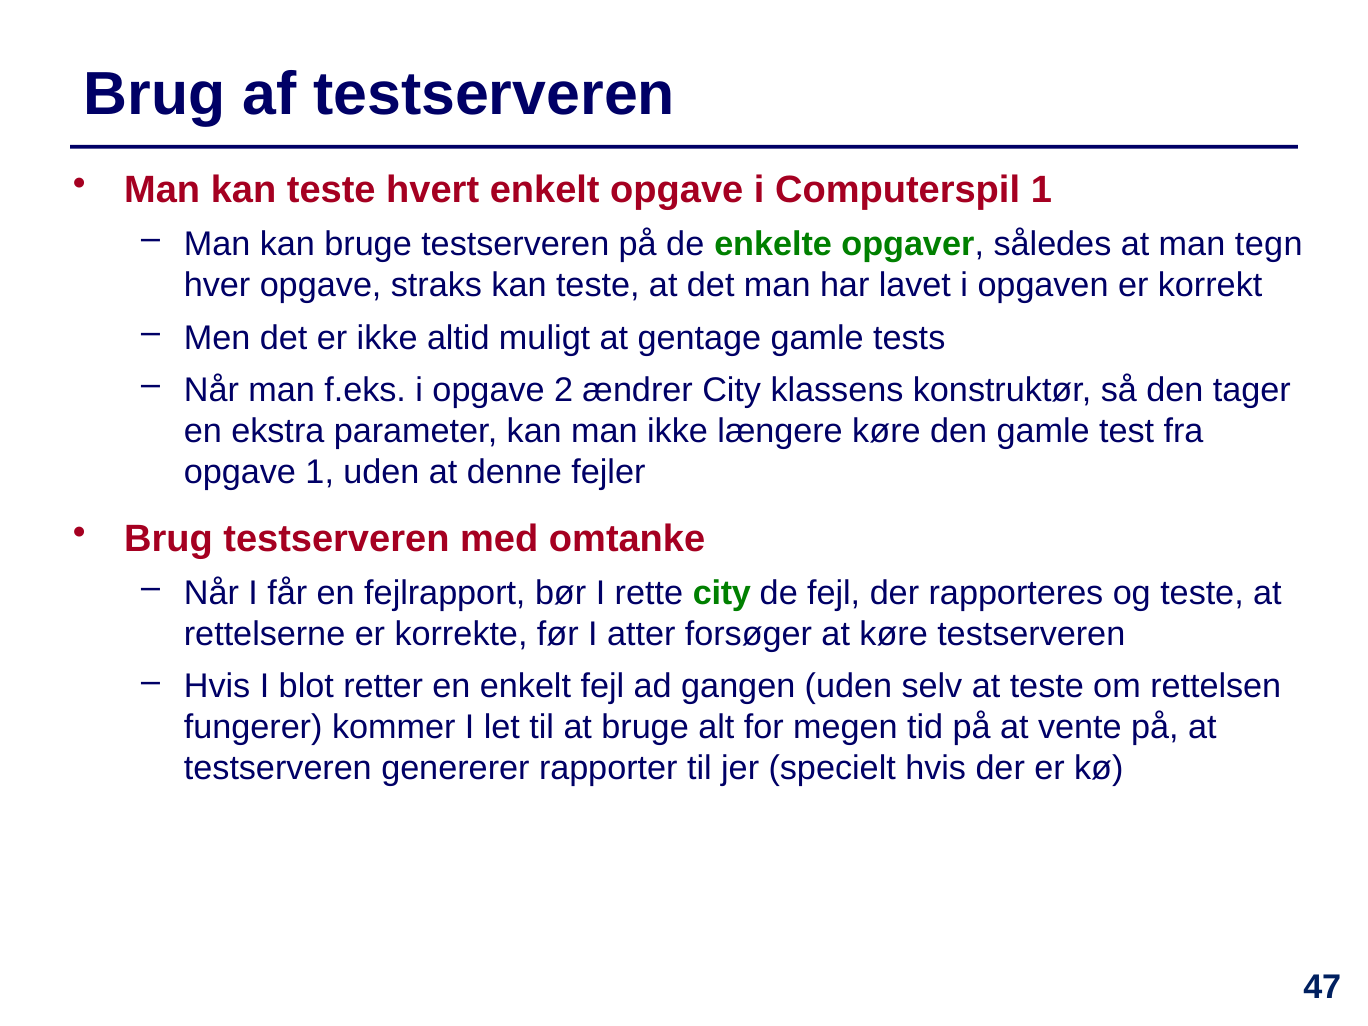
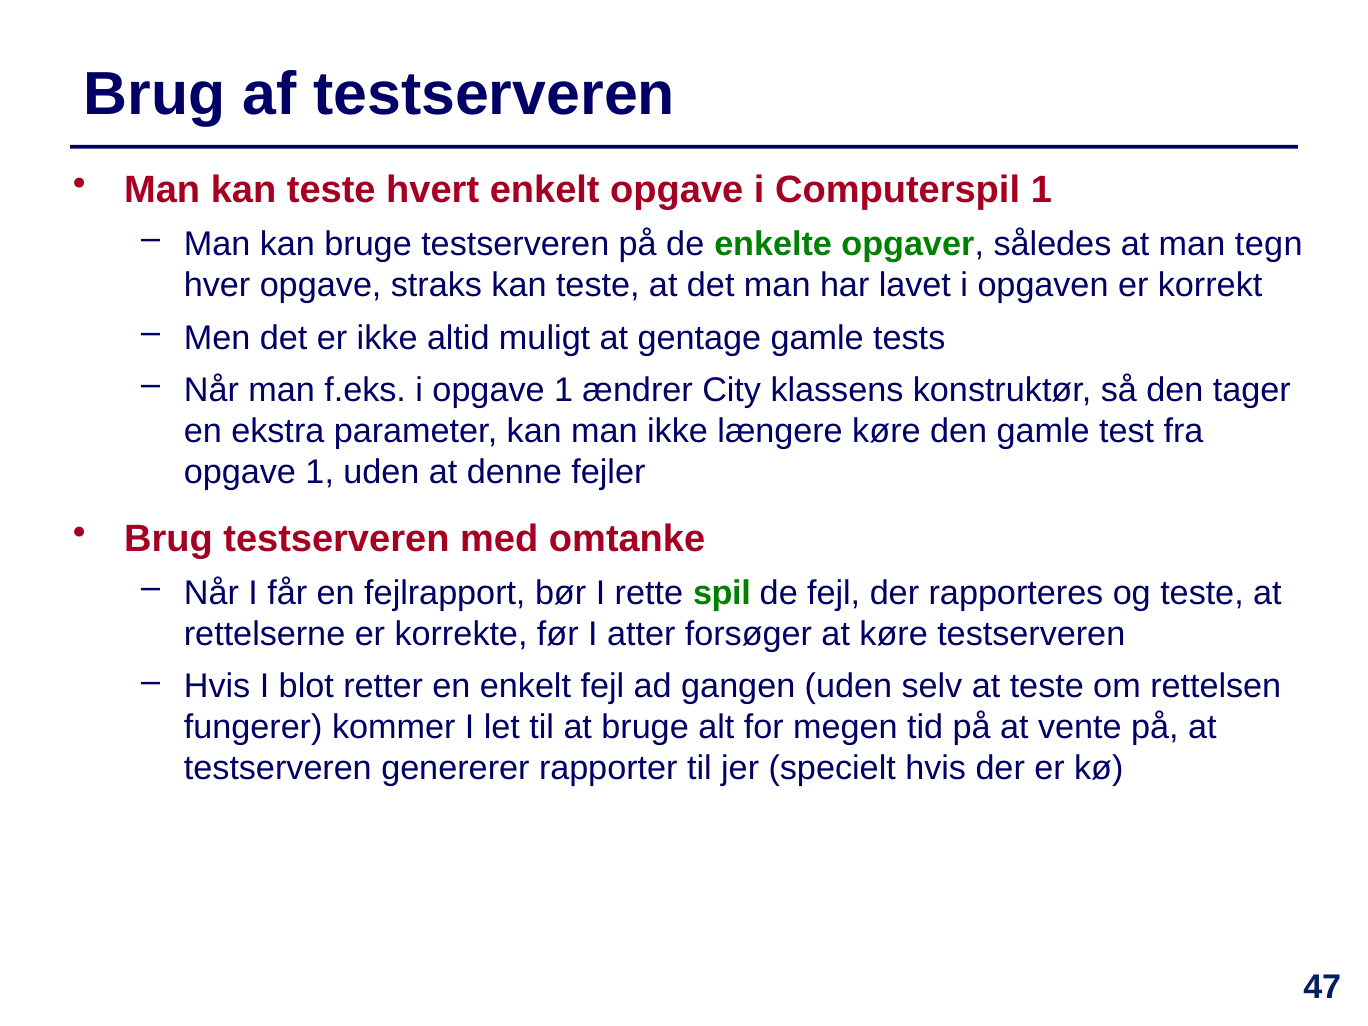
i opgave 2: 2 -> 1
rette city: city -> spil
